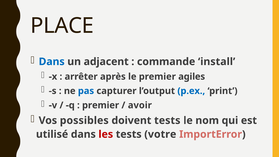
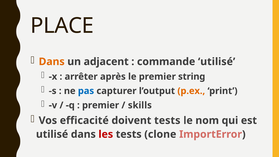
Dans at (52, 62) colour: blue -> orange
commande install: install -> utilisé
agiles: agiles -> string
p.ex colour: blue -> orange
avoir: avoir -> skills
possibles: possibles -> efficacité
votre: votre -> clone
